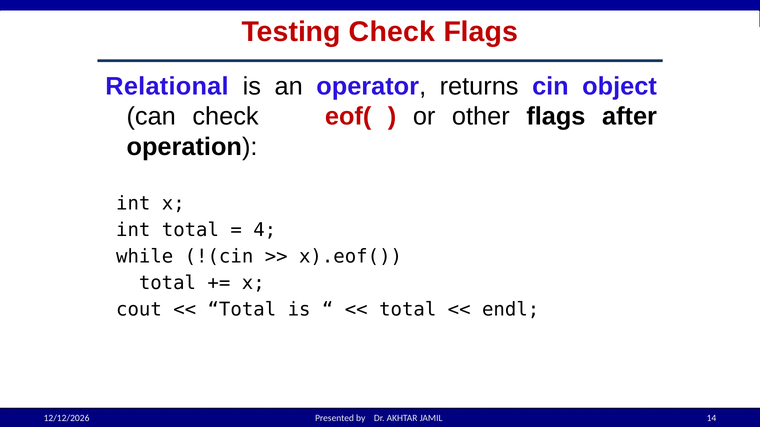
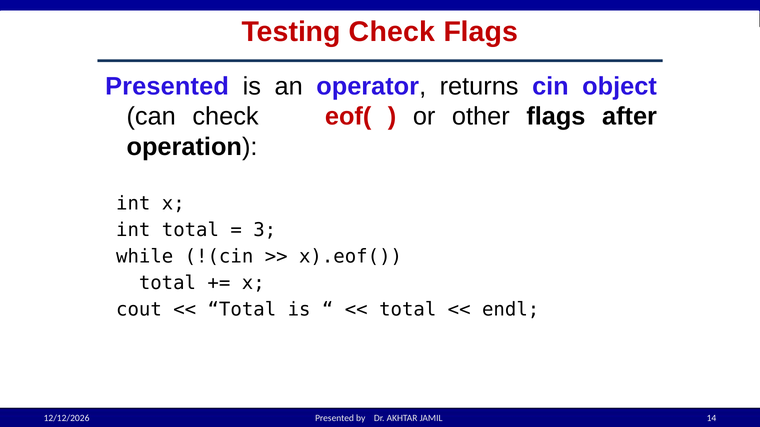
Relational at (167, 86): Relational -> Presented
4: 4 -> 3
